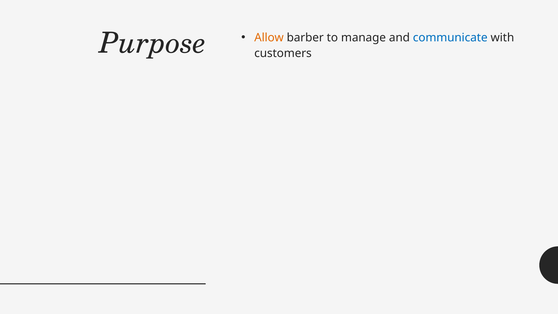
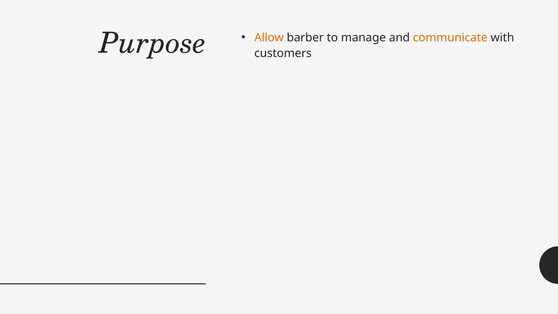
communicate colour: blue -> orange
